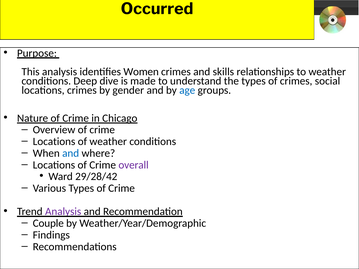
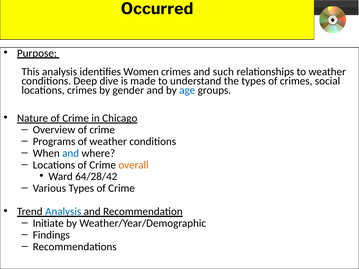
skills: skills -> such
Locations at (54, 142): Locations -> Programs
overall colour: purple -> orange
29/28/42: 29/28/42 -> 64/28/42
Analysis at (63, 212) colour: purple -> blue
Couple: Couple -> Initiate
